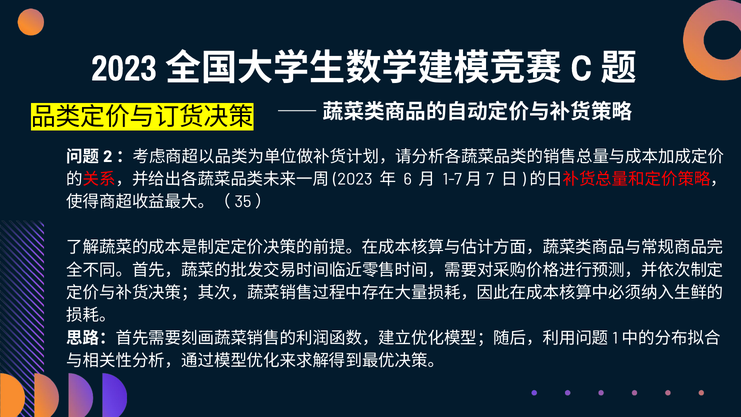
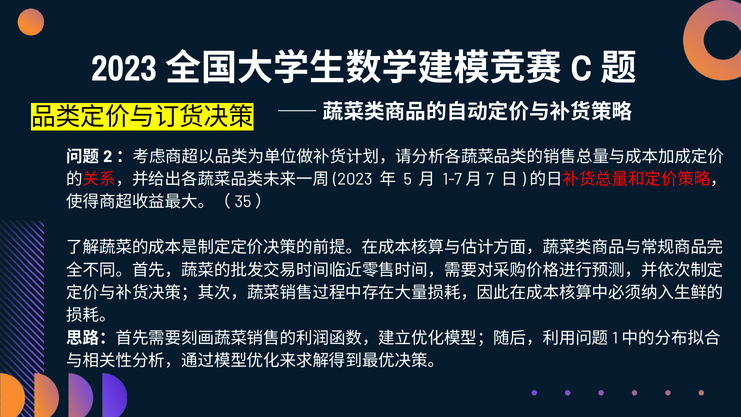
6: 6 -> 5
